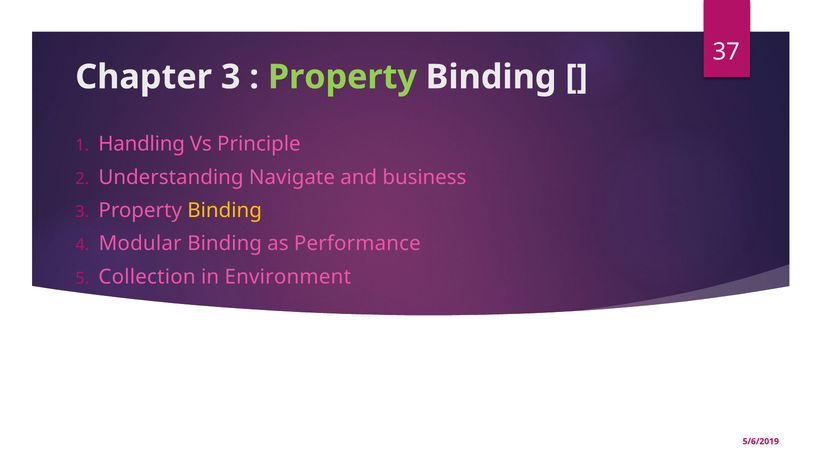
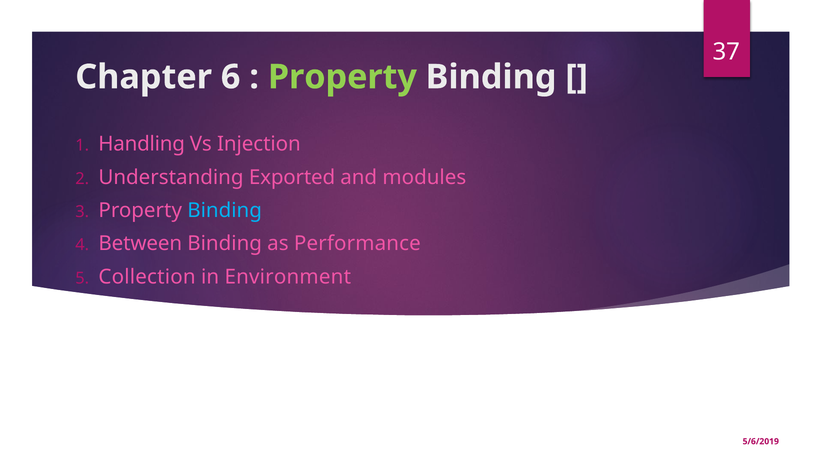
Chapter 3: 3 -> 6
Principle: Principle -> Injection
Navigate: Navigate -> Exported
business: business -> modules
Binding at (225, 211) colour: yellow -> light blue
Modular: Modular -> Between
